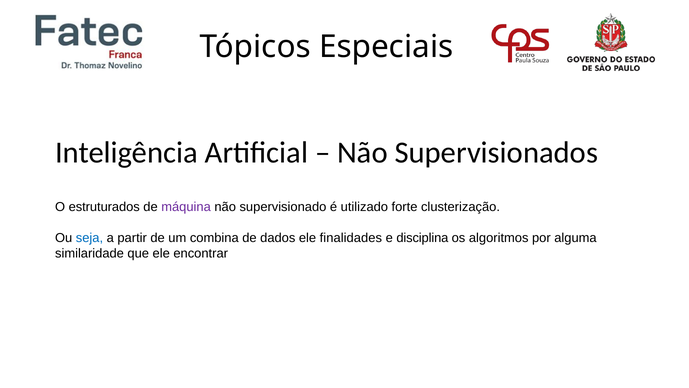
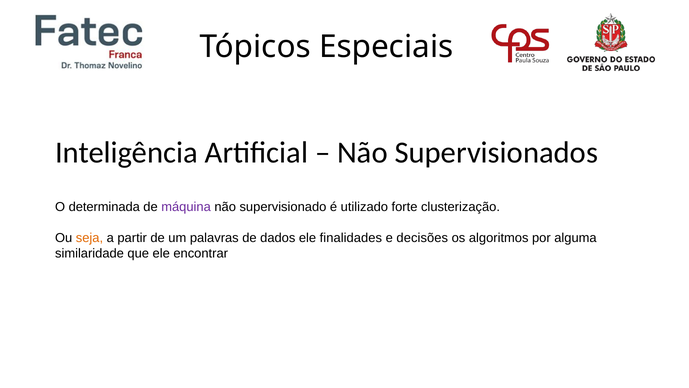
estruturados: estruturados -> determinada
seja colour: blue -> orange
combina: combina -> palavras
disciplina: disciplina -> decisões
